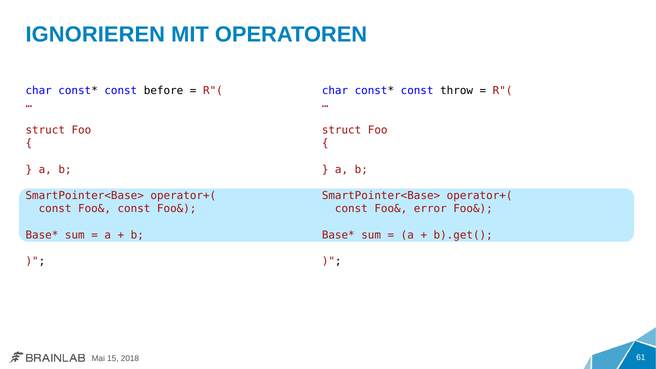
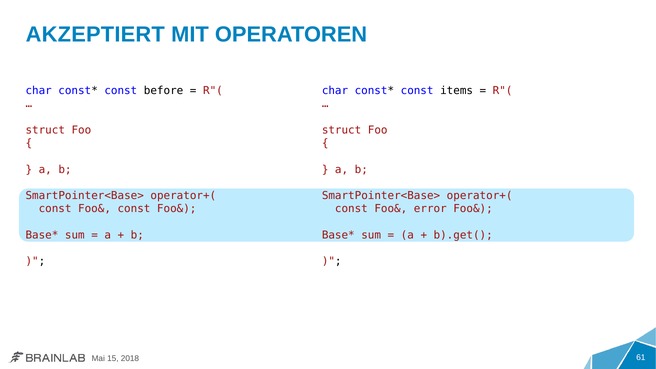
IGNORIEREN: IGNORIEREN -> AKZEPTIERT
throw: throw -> items
